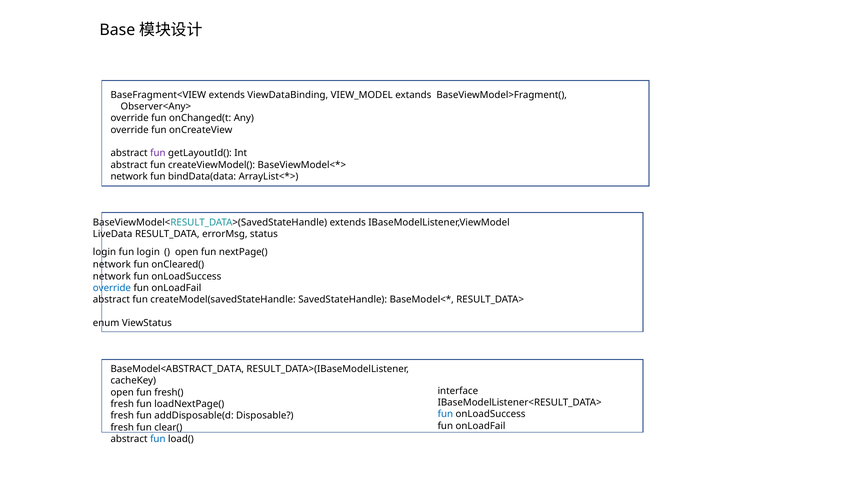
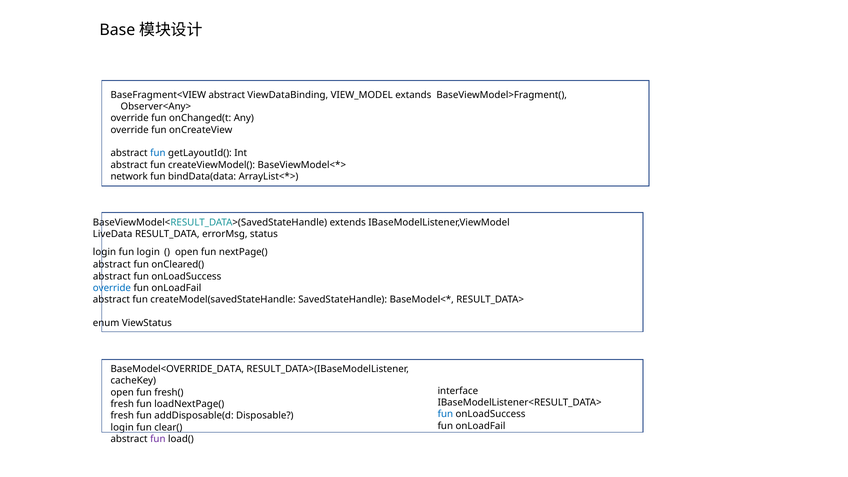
BaseFragment<VIEW extends: extends -> abstract
fun at (158, 153) colour: purple -> blue
network at (112, 265): network -> abstract
network at (112, 276): network -> abstract
BaseModel<ABSTRACT_DATA: BaseModel<ABSTRACT_DATA -> BaseModel<OVERRIDE_DATA
fresh at (122, 427): fresh -> login
fun at (158, 439) colour: blue -> purple
